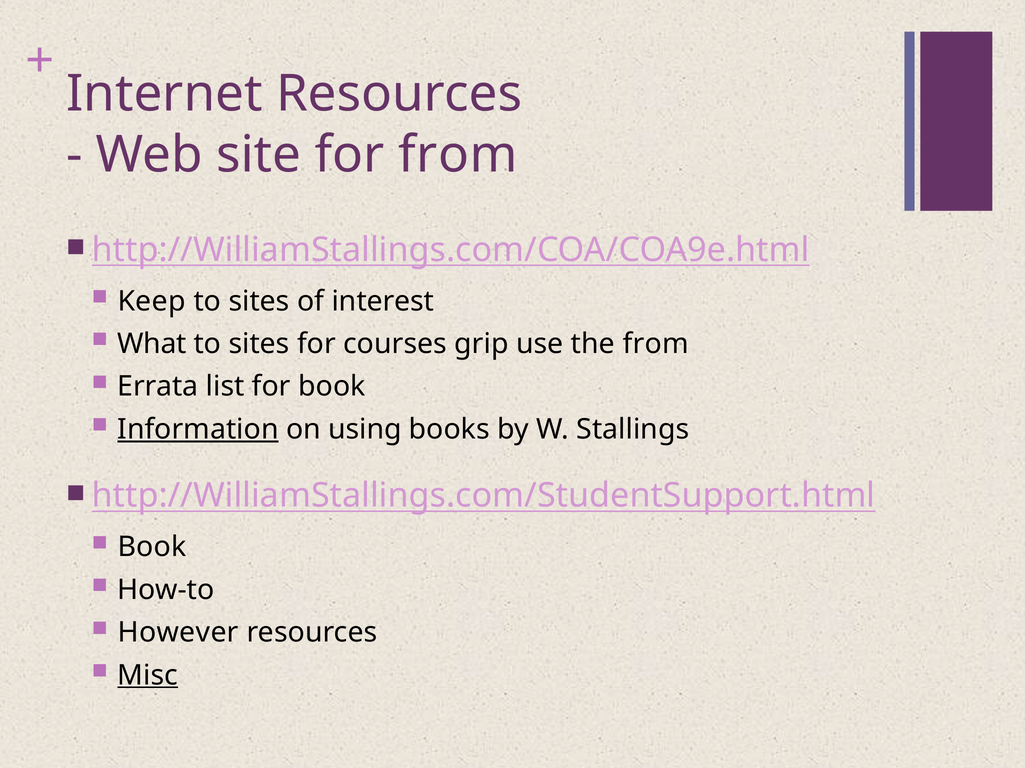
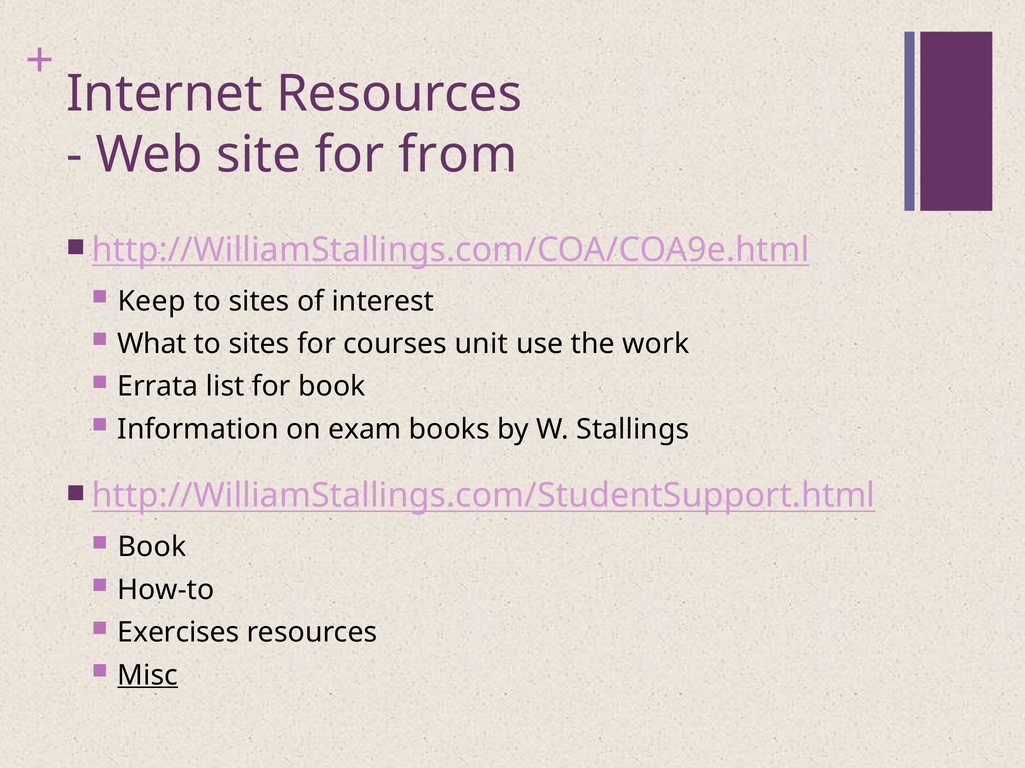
grip: grip -> unit
the from: from -> work
Information underline: present -> none
using: using -> exam
However: However -> Exercises
